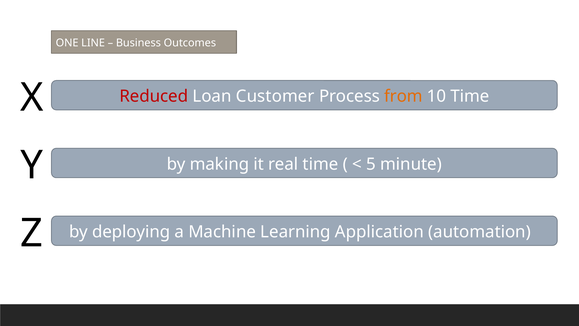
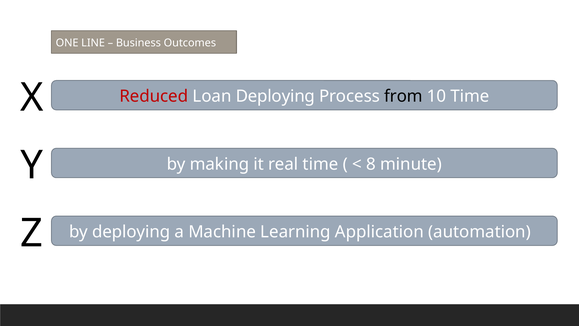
Loan Customer: Customer -> Deploying
from colour: orange -> black
5: 5 -> 8
